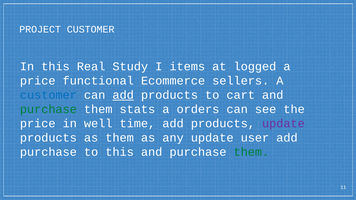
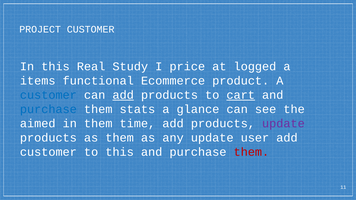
items: items -> price
price at (38, 81): price -> items
sellers: sellers -> product
cart underline: none -> present
purchase at (48, 109) colour: green -> blue
orders: orders -> glance
price at (38, 124): price -> aimed
in well: well -> them
purchase at (48, 152): purchase -> customer
them at (251, 152) colour: green -> red
